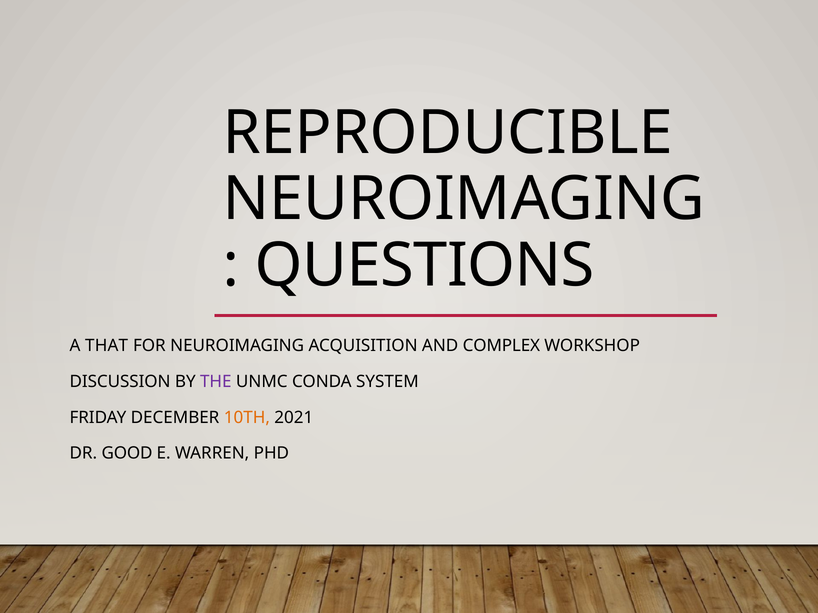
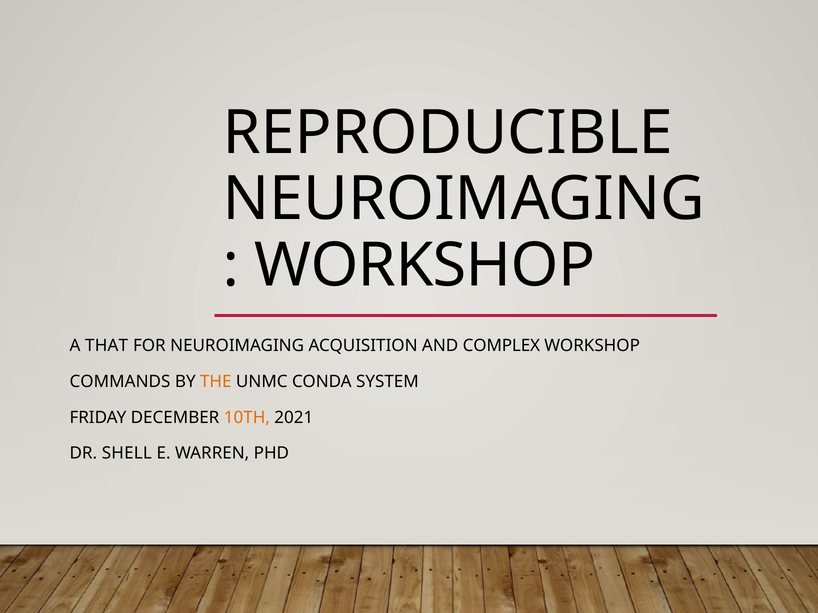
QUESTIONS at (425, 266): QUESTIONS -> WORKSHOP
DISCUSSION: DISCUSSION -> COMMANDS
THE colour: purple -> orange
GOOD: GOOD -> SHELL
